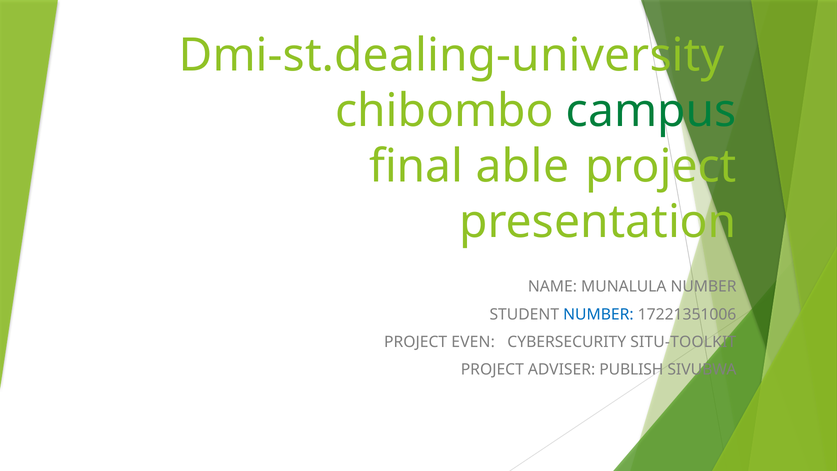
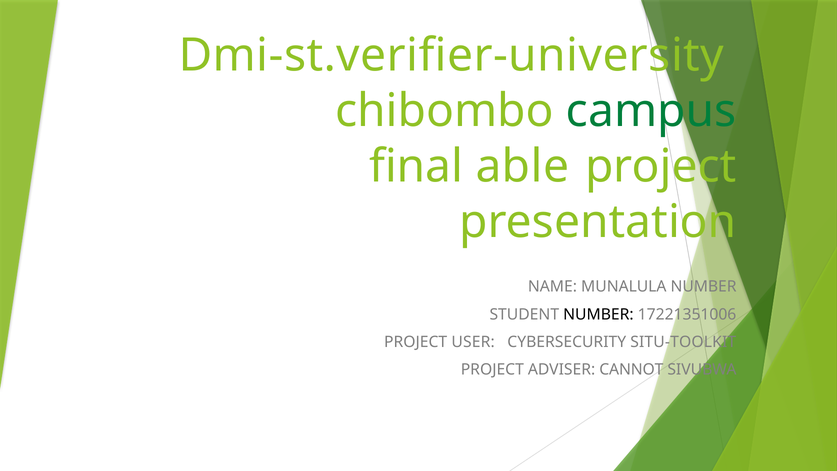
Dmi-st.dealing-university: Dmi-st.dealing-university -> Dmi-st.verifier-university
NUMBER at (598, 314) colour: blue -> black
EVEN: EVEN -> USER
PUBLISH: PUBLISH -> CANNOT
